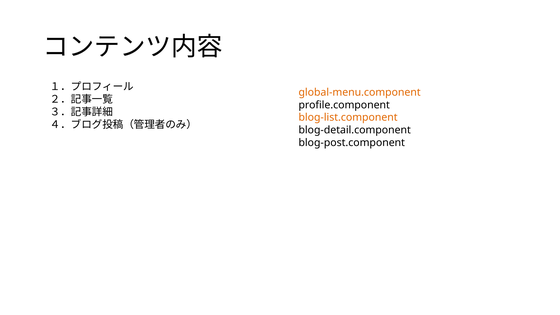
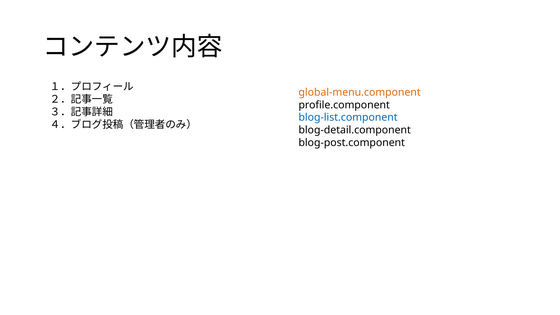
blog-list.component colour: orange -> blue
